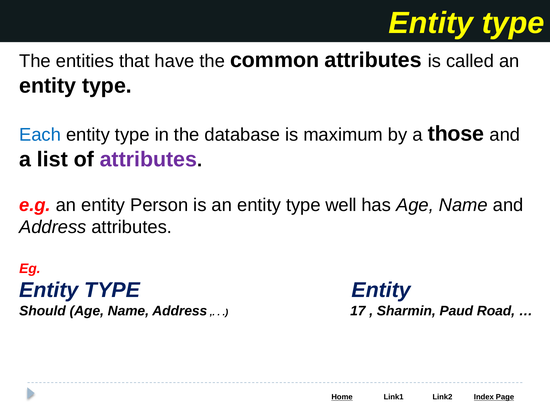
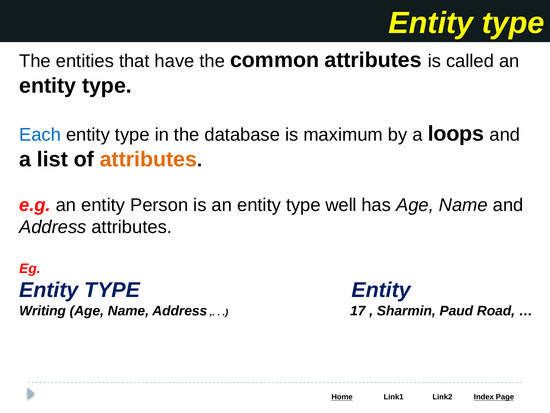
those: those -> loops
attributes at (148, 159) colour: purple -> orange
Should: Should -> Writing
